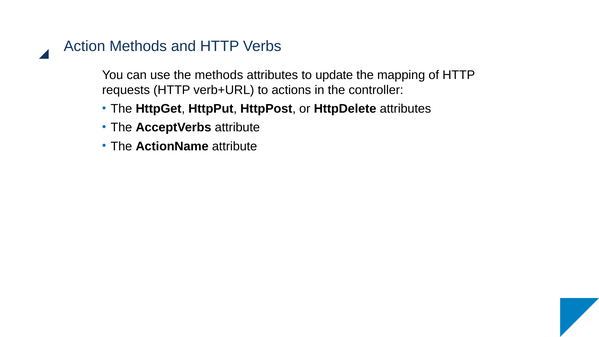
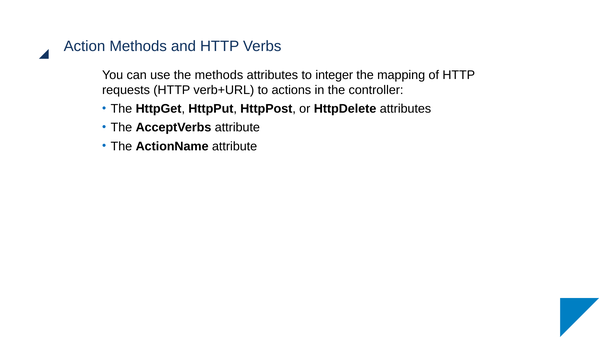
update: update -> integer
